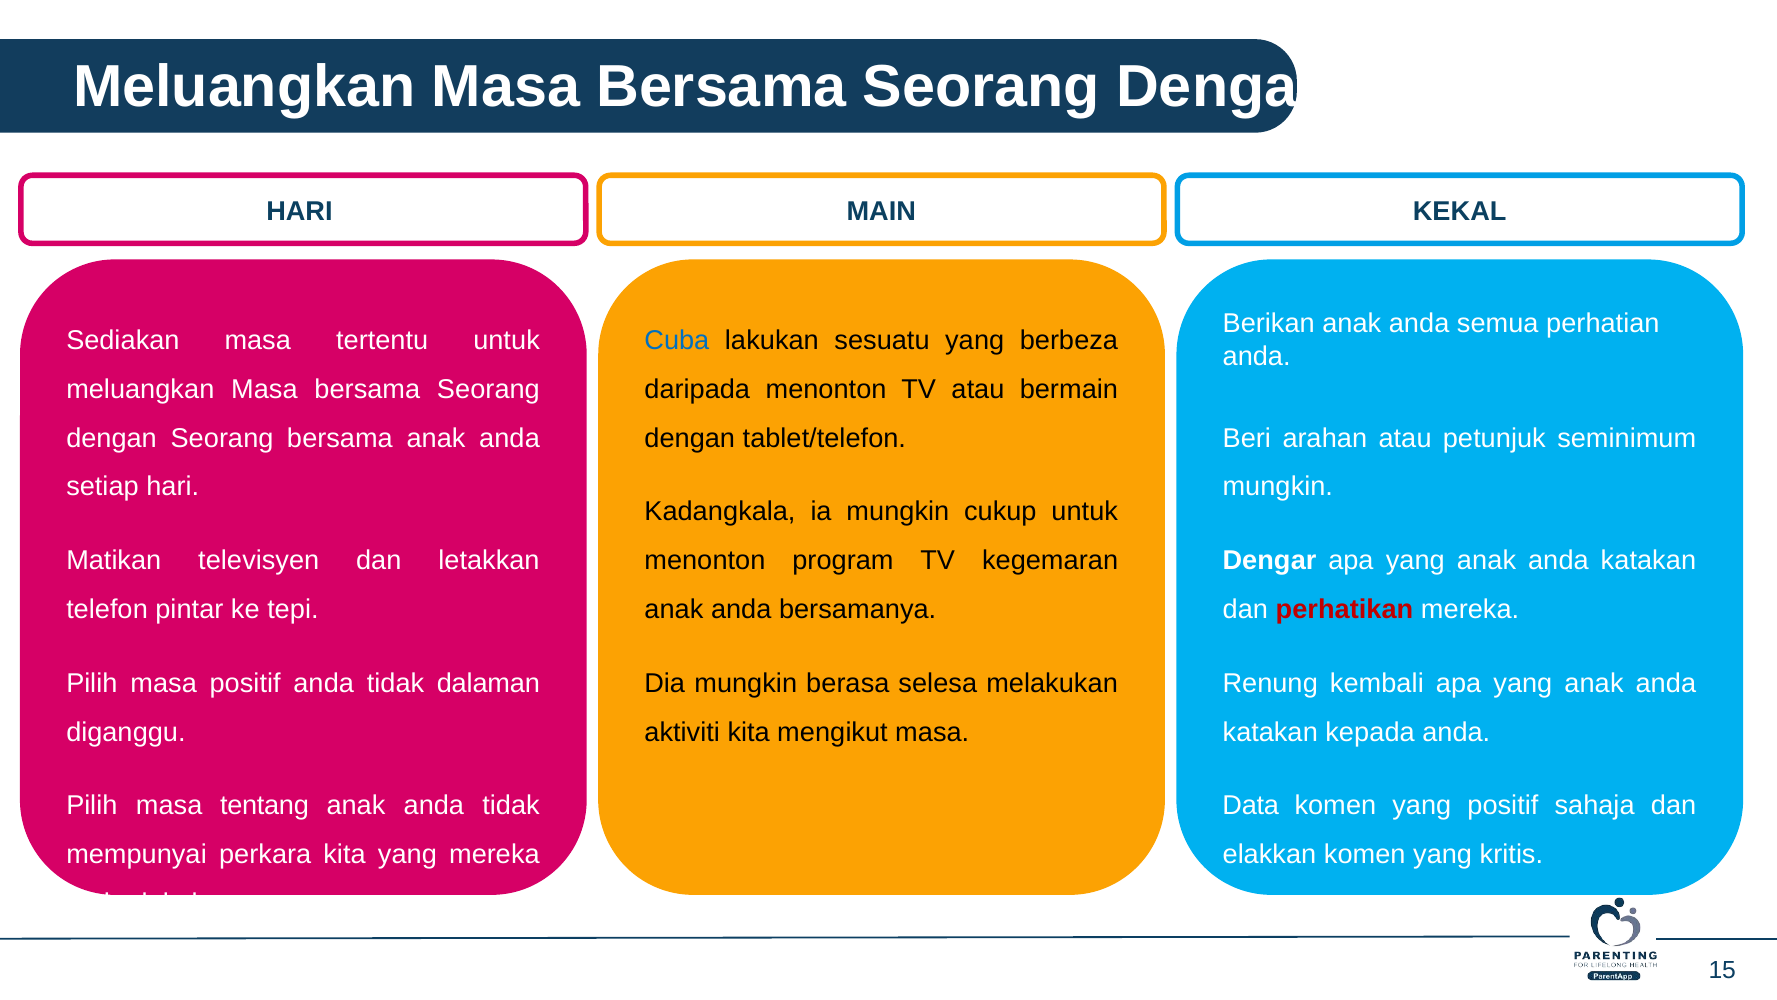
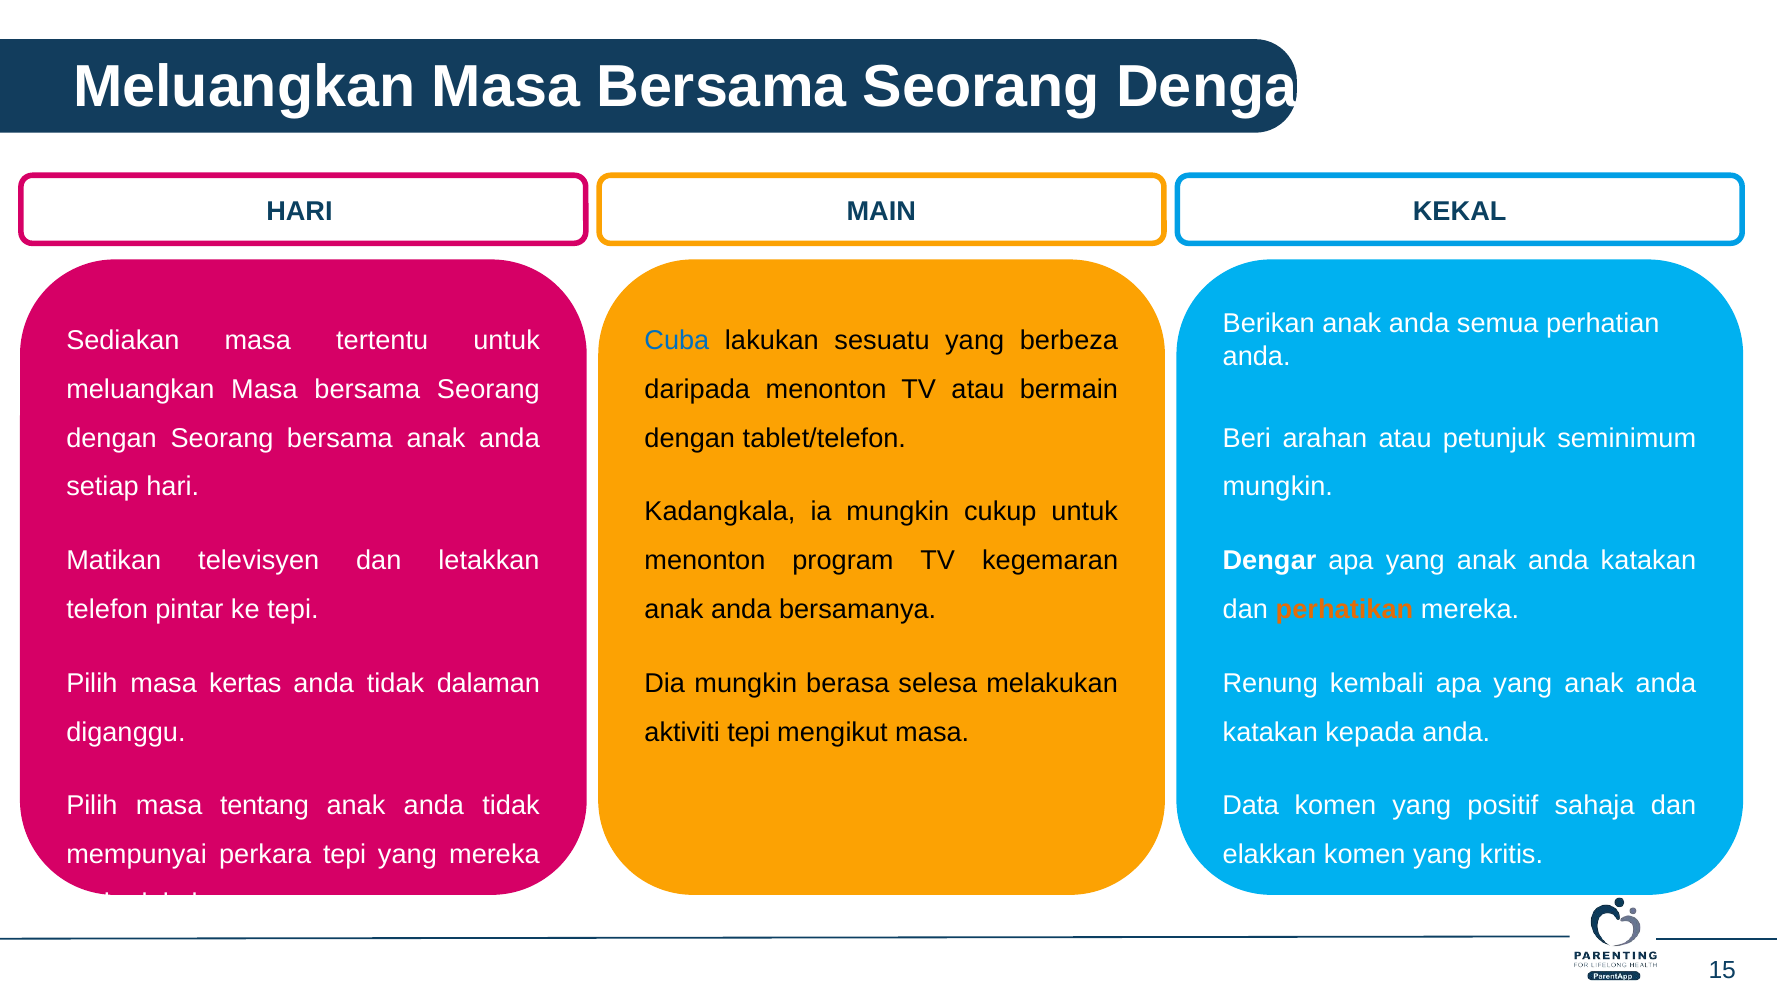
perhatikan colour: red -> orange
masa positif: positif -> kertas
aktiviti kita: kita -> tepi
perkara kita: kita -> tepi
